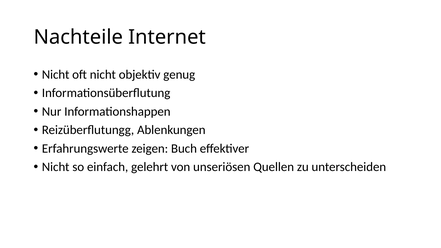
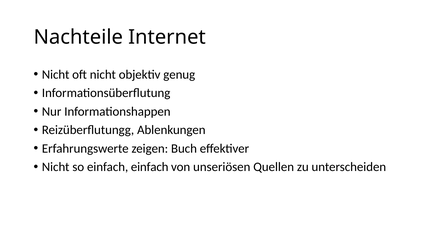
einfach gelehrt: gelehrt -> einfach
